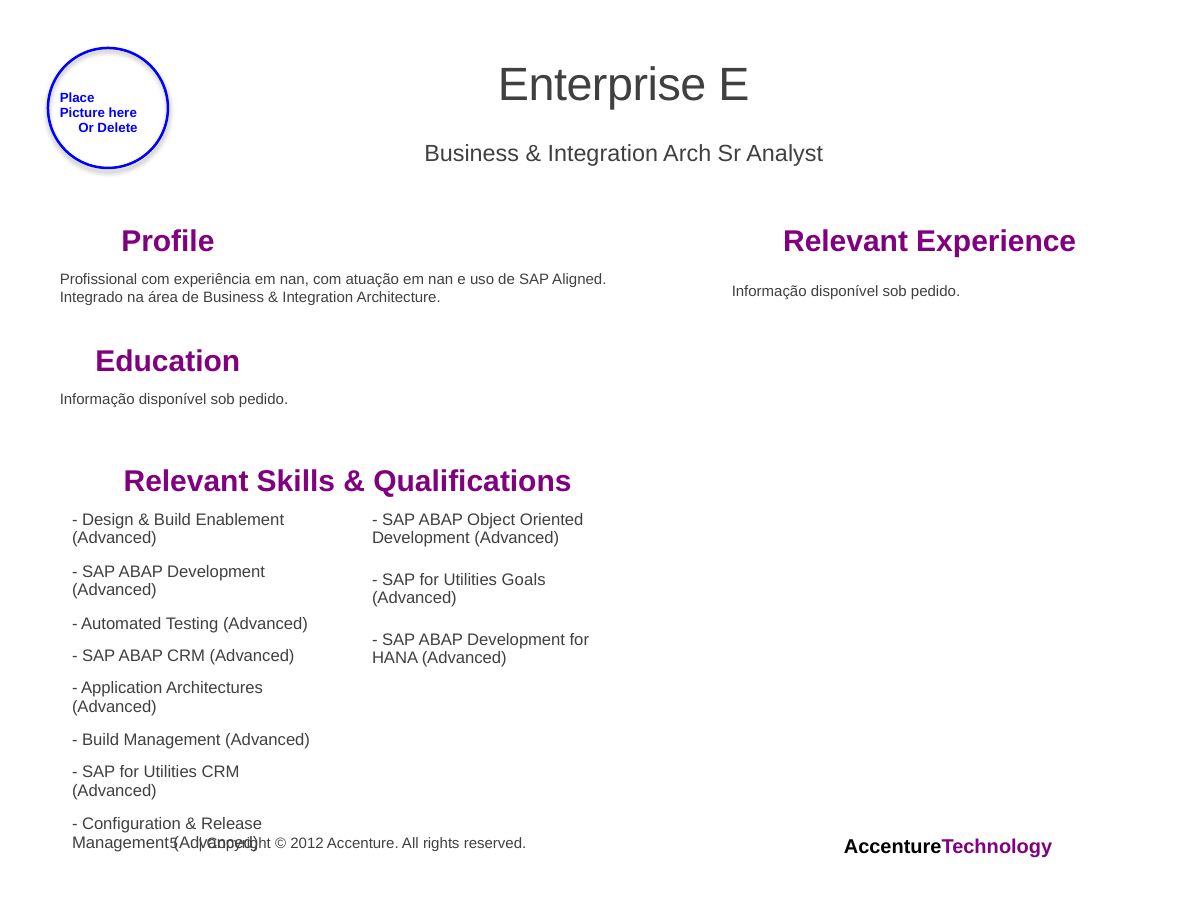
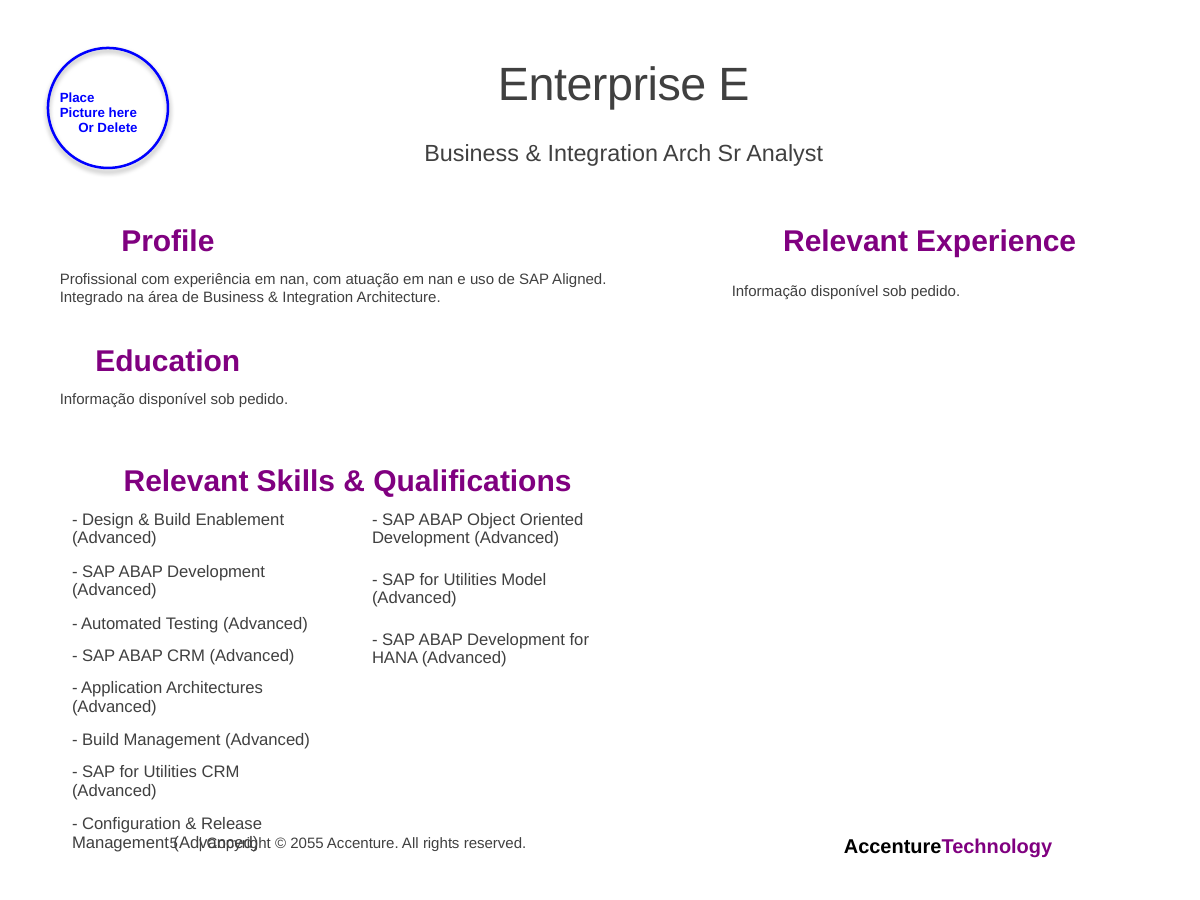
Goals: Goals -> Model
2012: 2012 -> 2055
